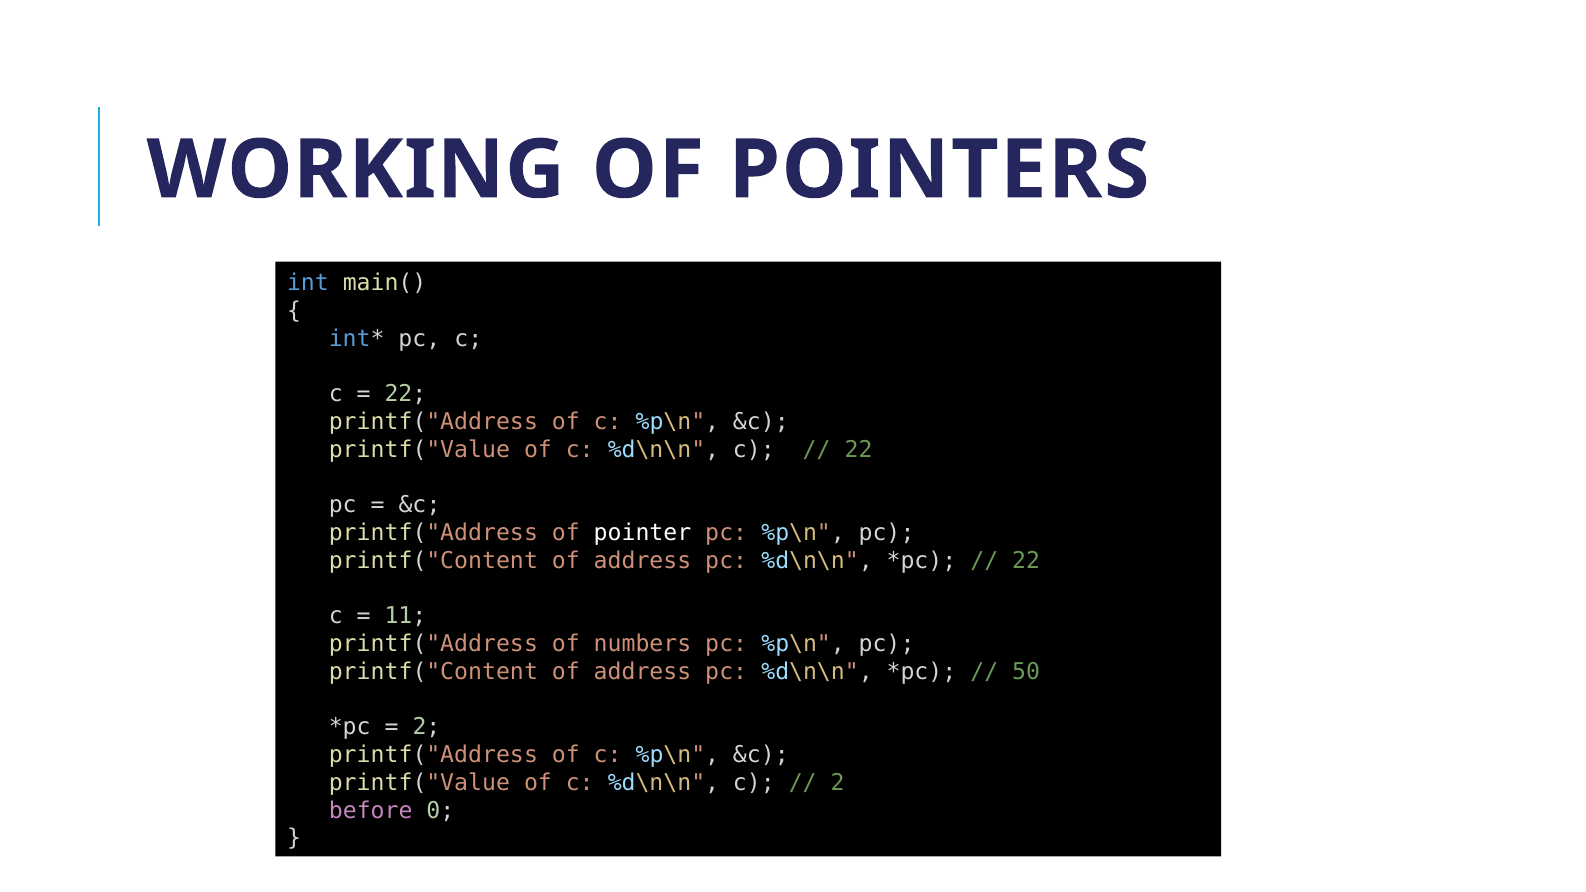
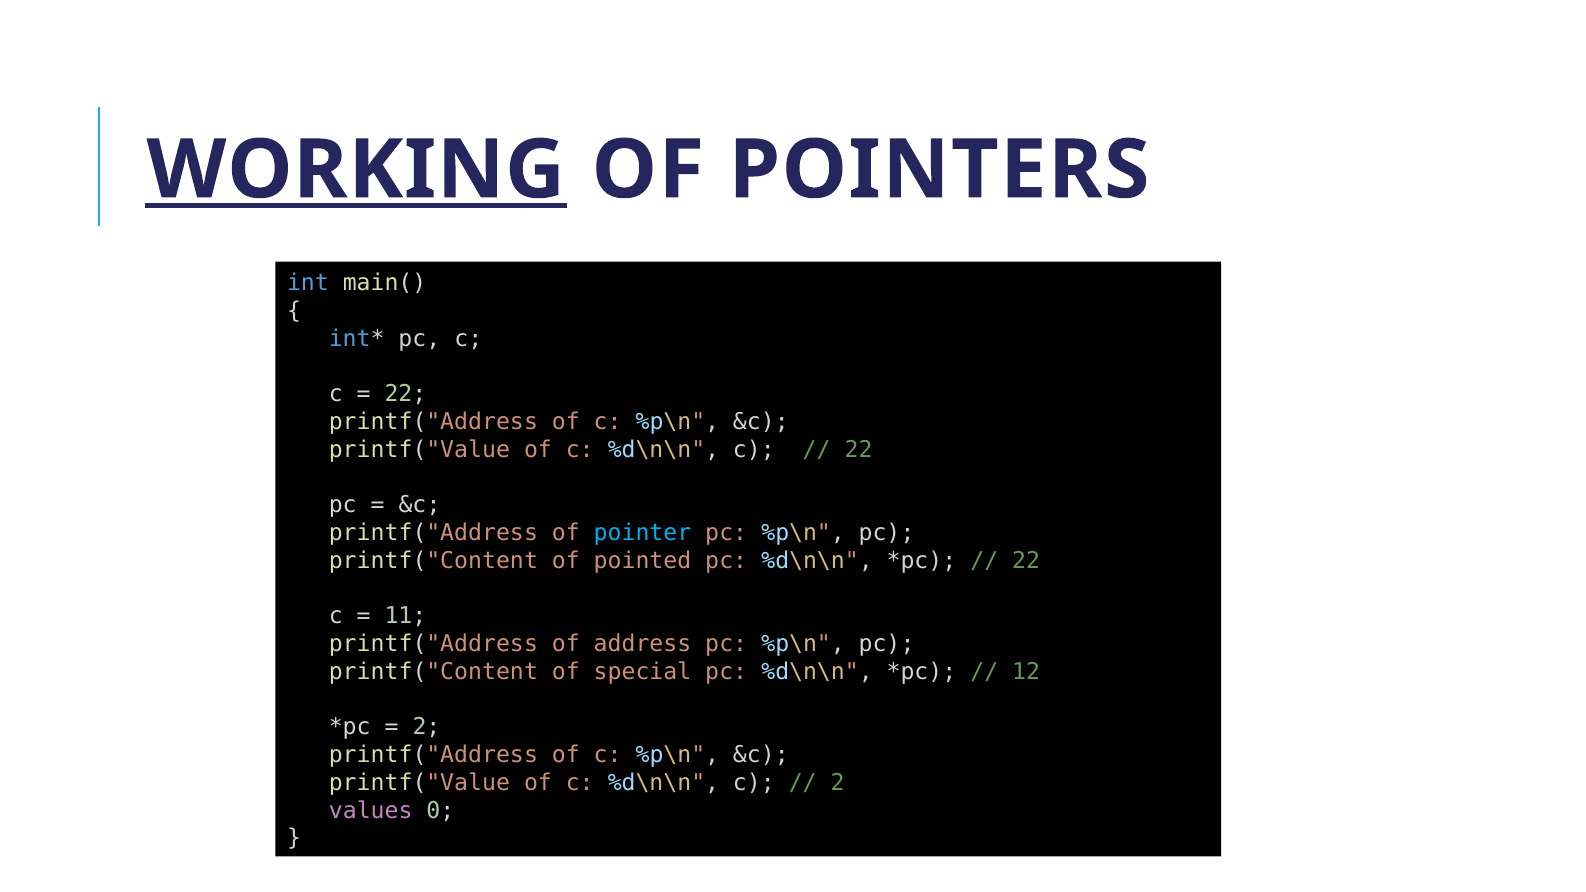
WORKING underline: none -> present
pointer colour: white -> light blue
address at (642, 561): address -> pointed
numbers: numbers -> address
address at (642, 672): address -> special
50: 50 -> 12
before: before -> values
